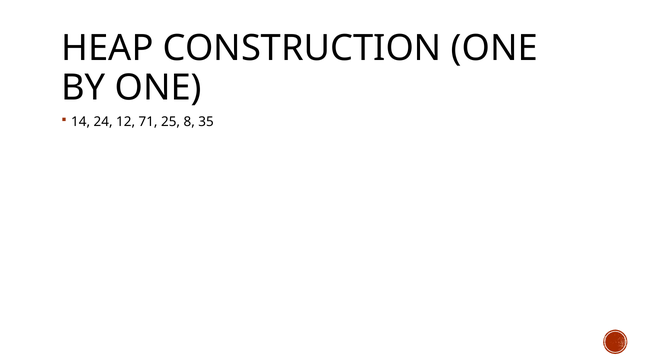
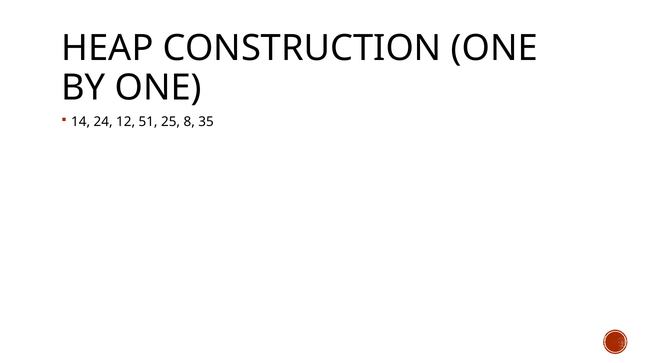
71: 71 -> 51
